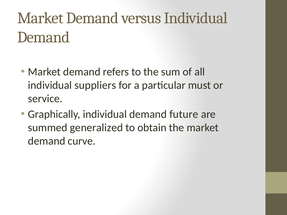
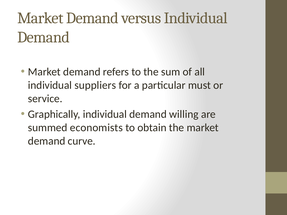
future: future -> willing
generalized: generalized -> economists
